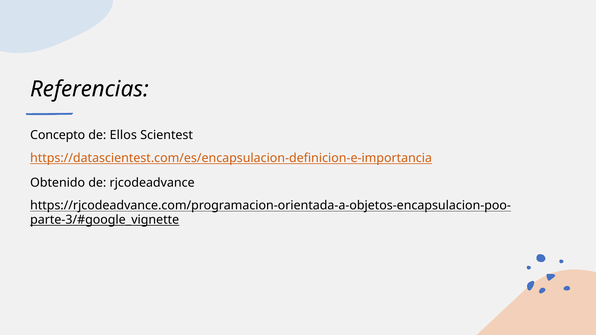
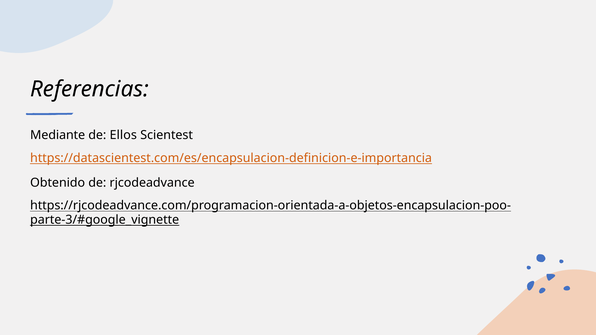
Concepto: Concepto -> Mediante
